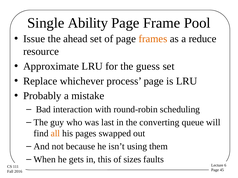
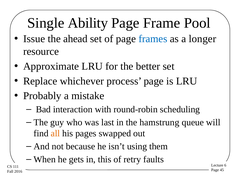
frames colour: orange -> blue
reduce: reduce -> longer
guess: guess -> better
converting: converting -> hamstrung
sizes: sizes -> retry
